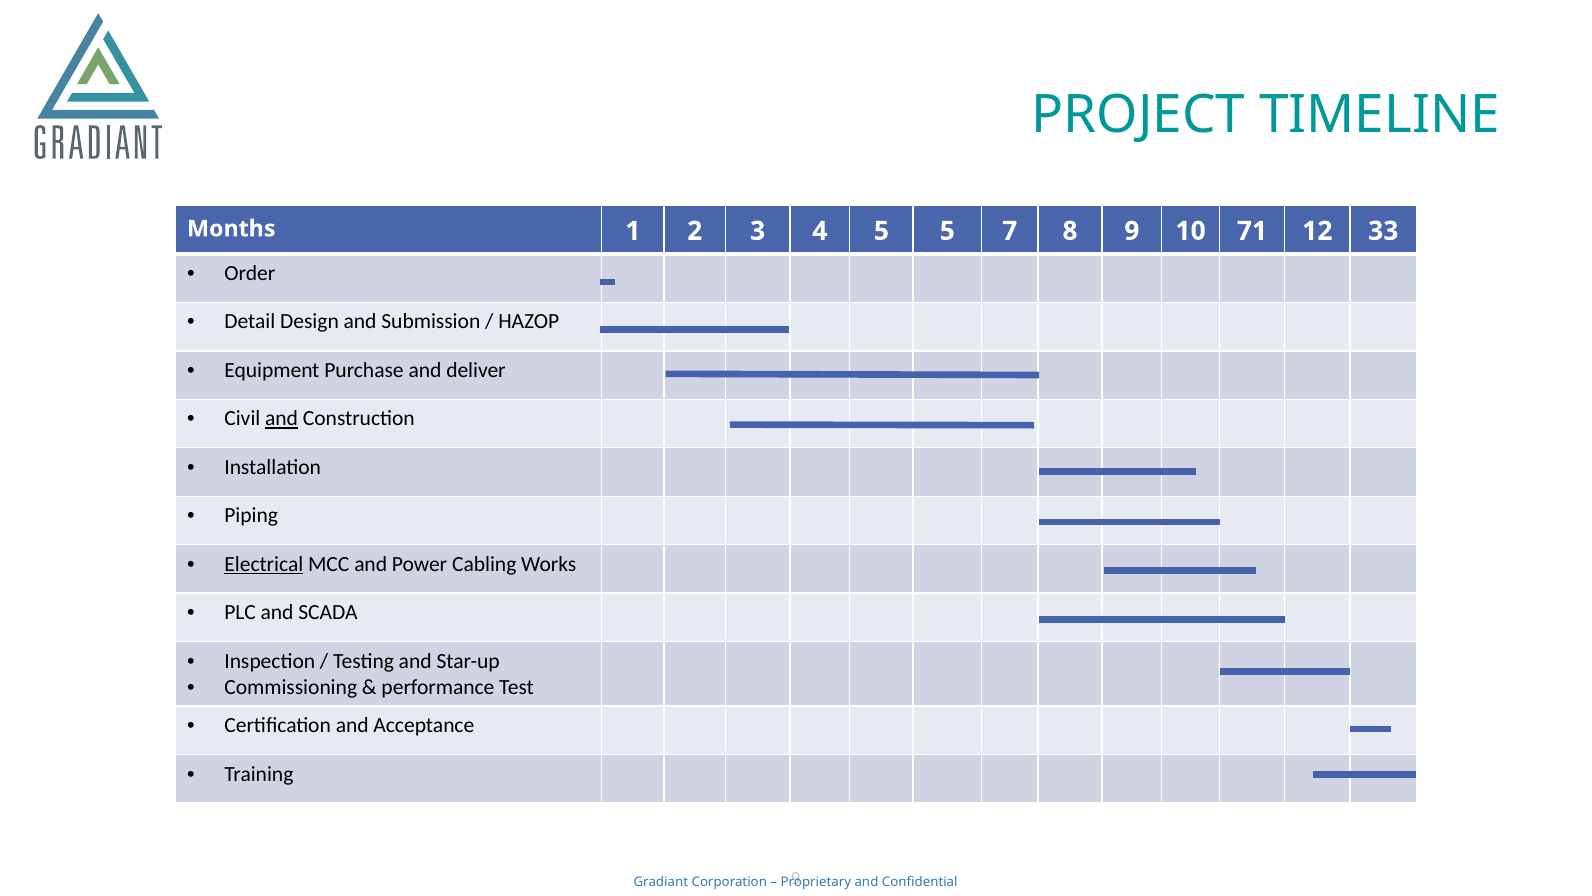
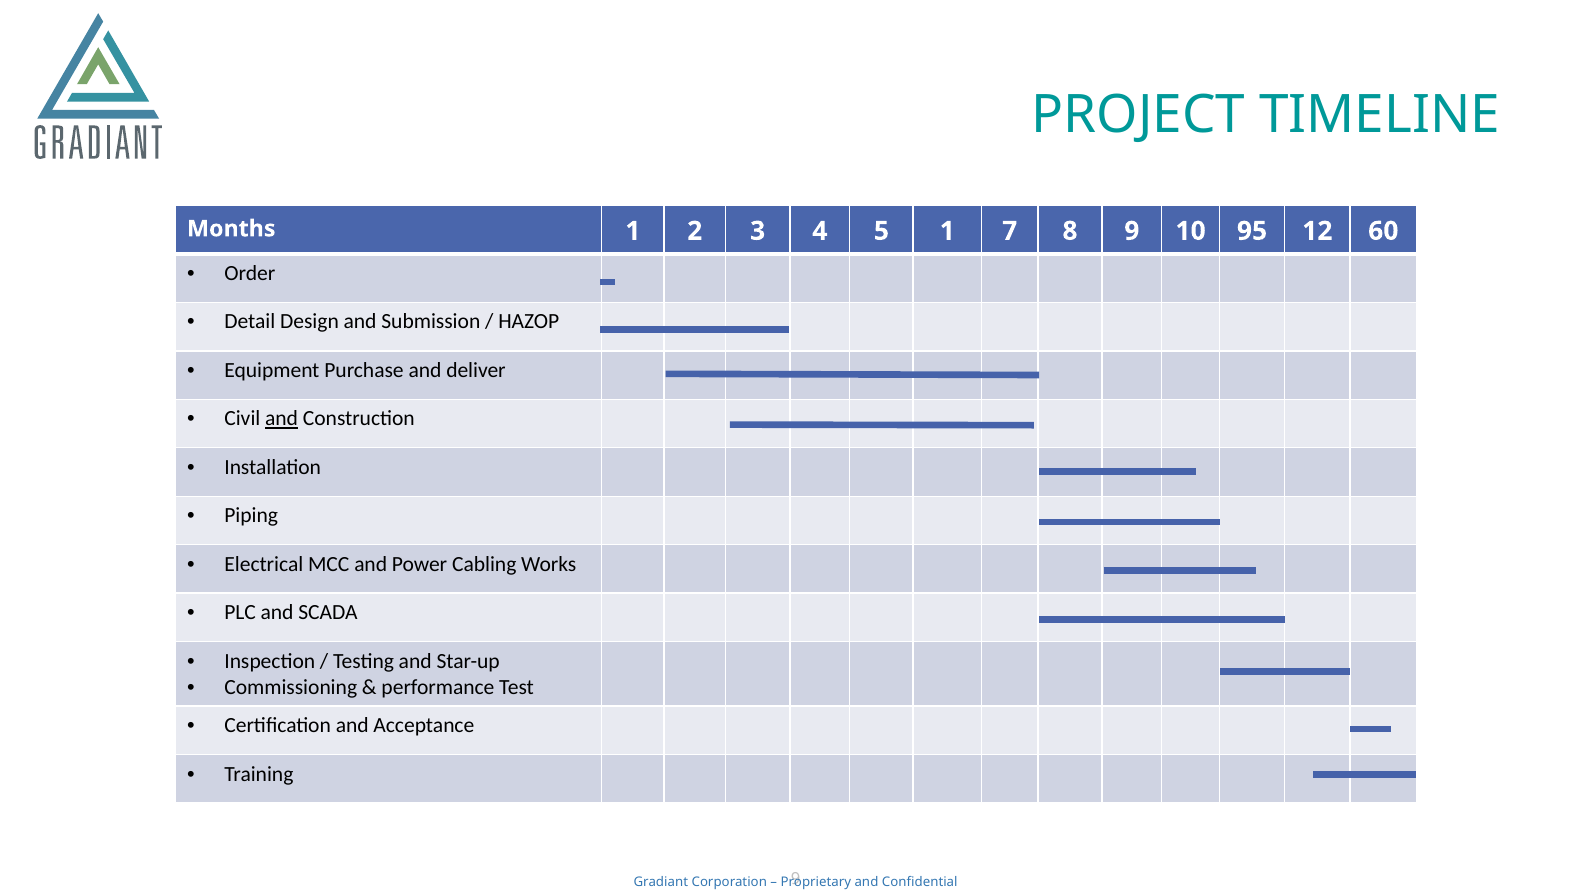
5 5: 5 -> 1
71: 71 -> 95
33: 33 -> 60
Electrical underline: present -> none
